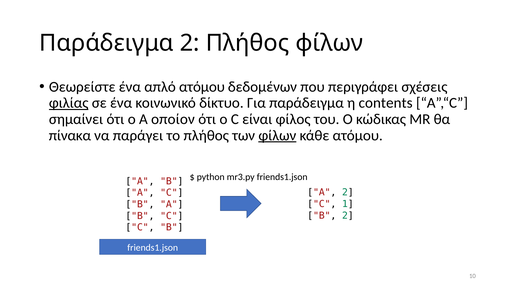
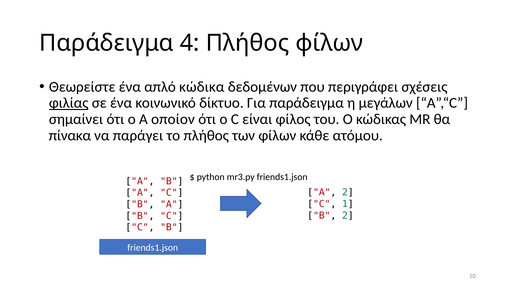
Παράδειγμα 2: 2 -> 4
απλό ατόμου: ατόμου -> κώδικα
contents: contents -> μεγάλων
φίλων at (277, 136) underline: present -> none
